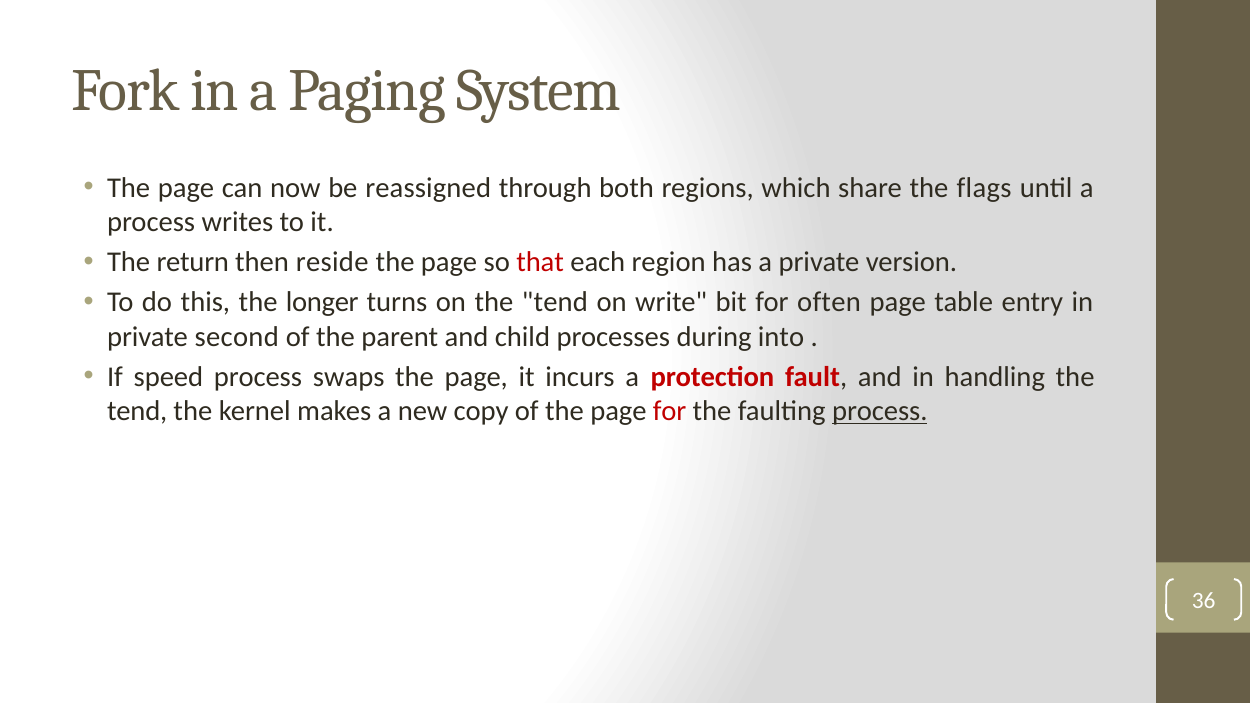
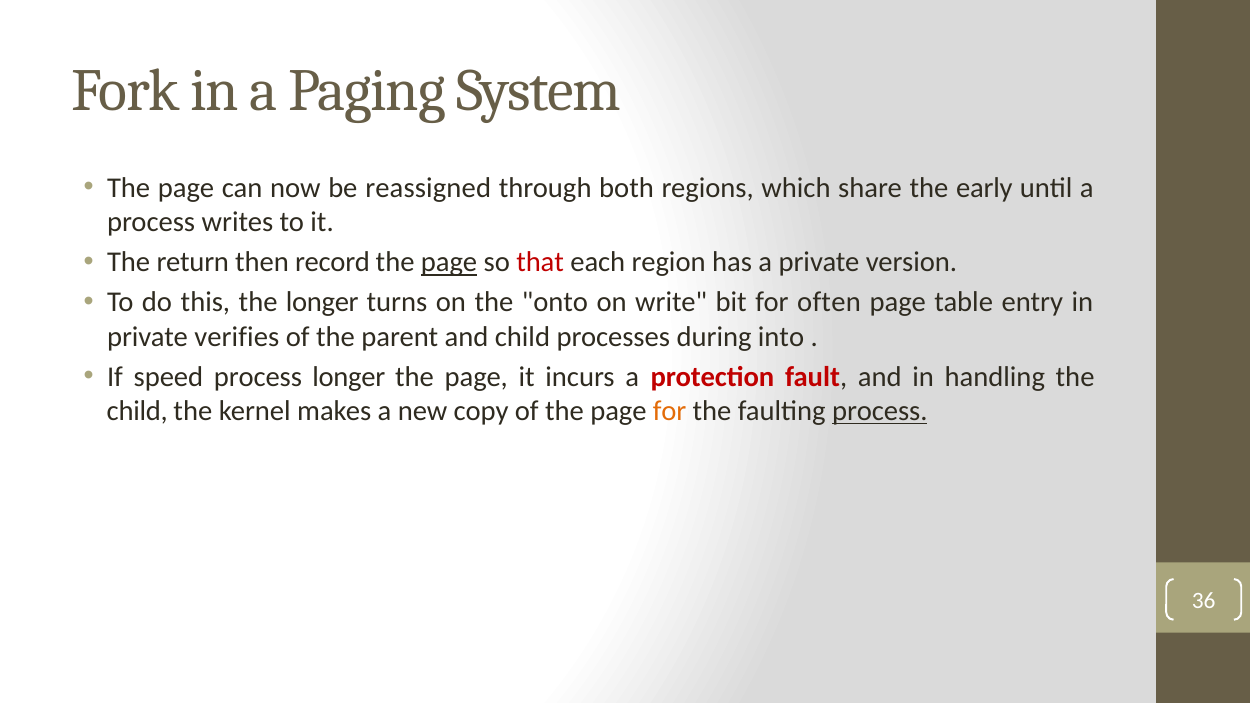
flags: flags -> early
reside: reside -> record
page at (449, 262) underline: none -> present
on the tend: tend -> onto
second: second -> verifies
process swaps: swaps -> longer
tend at (137, 411): tend -> child
for at (670, 411) colour: red -> orange
